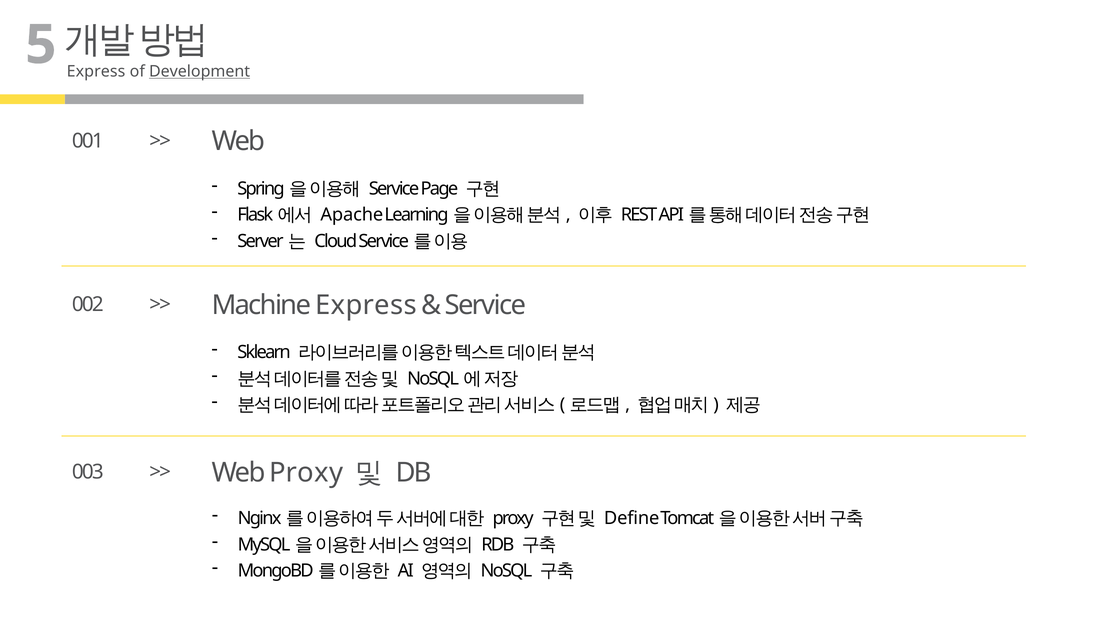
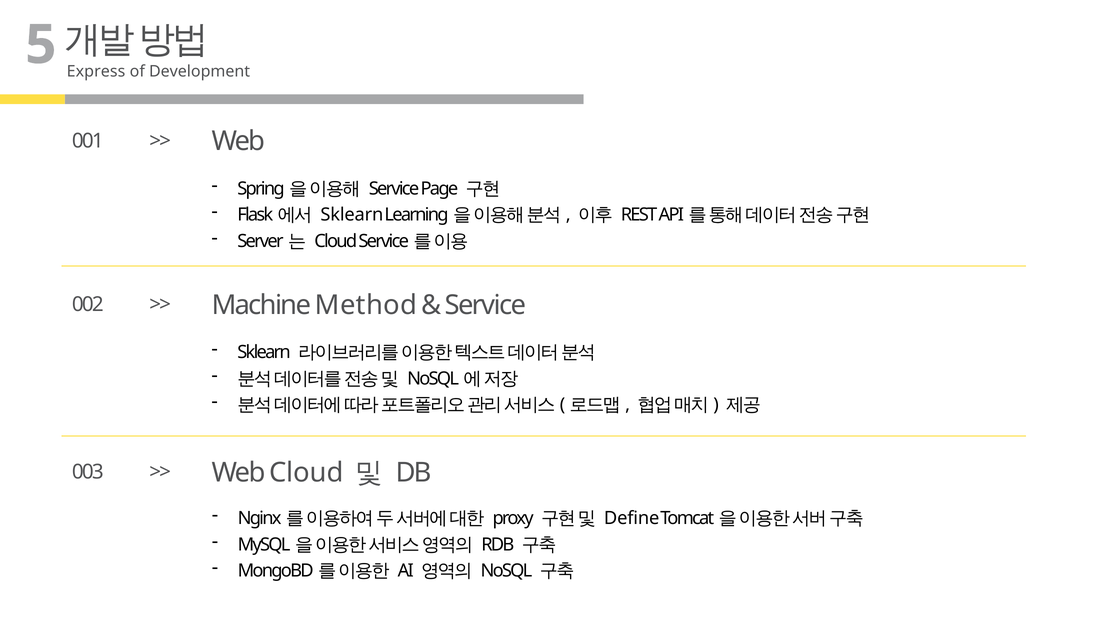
Development underline: present -> none
Apache at (352, 215): Apache -> Sklearn
Machine Express: Express -> Method
Web Proxy: Proxy -> Cloud
